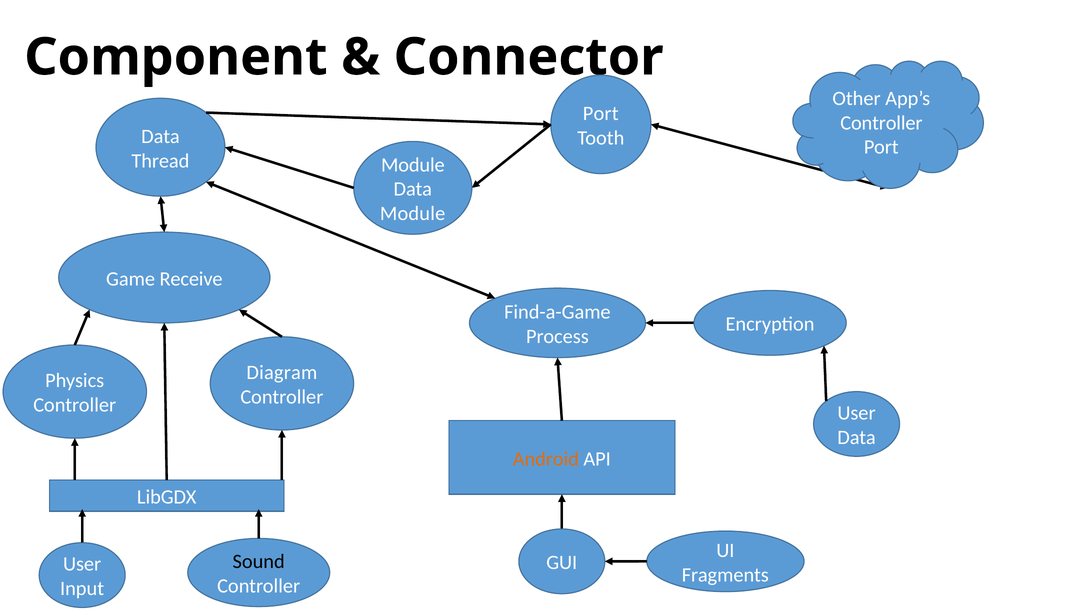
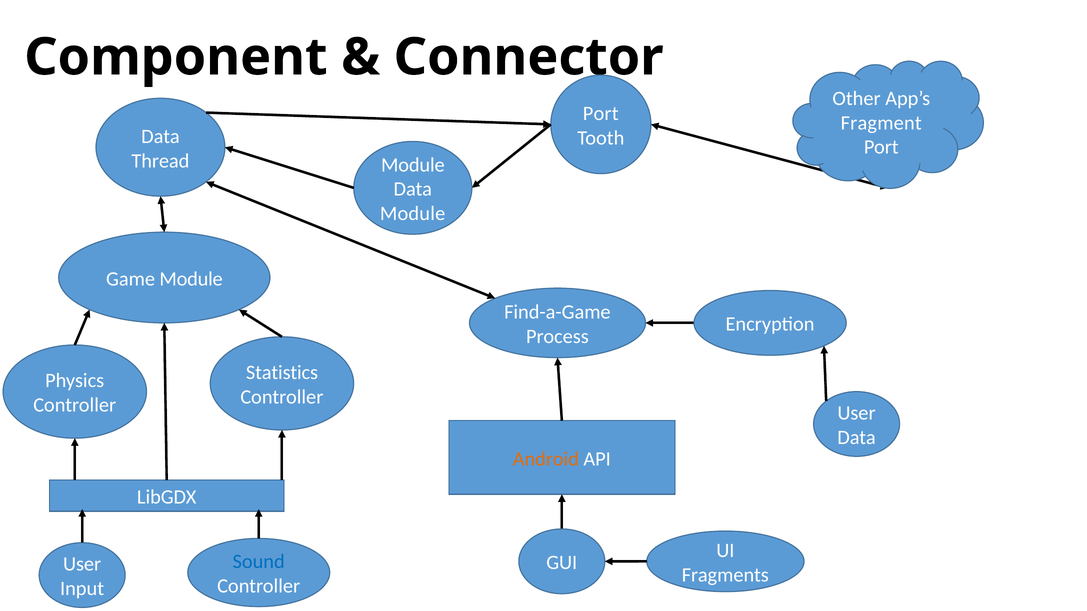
Controller at (881, 123): Controller -> Fragment
Game Receive: Receive -> Module
Diagram: Diagram -> Statistics
Sound colour: black -> blue
